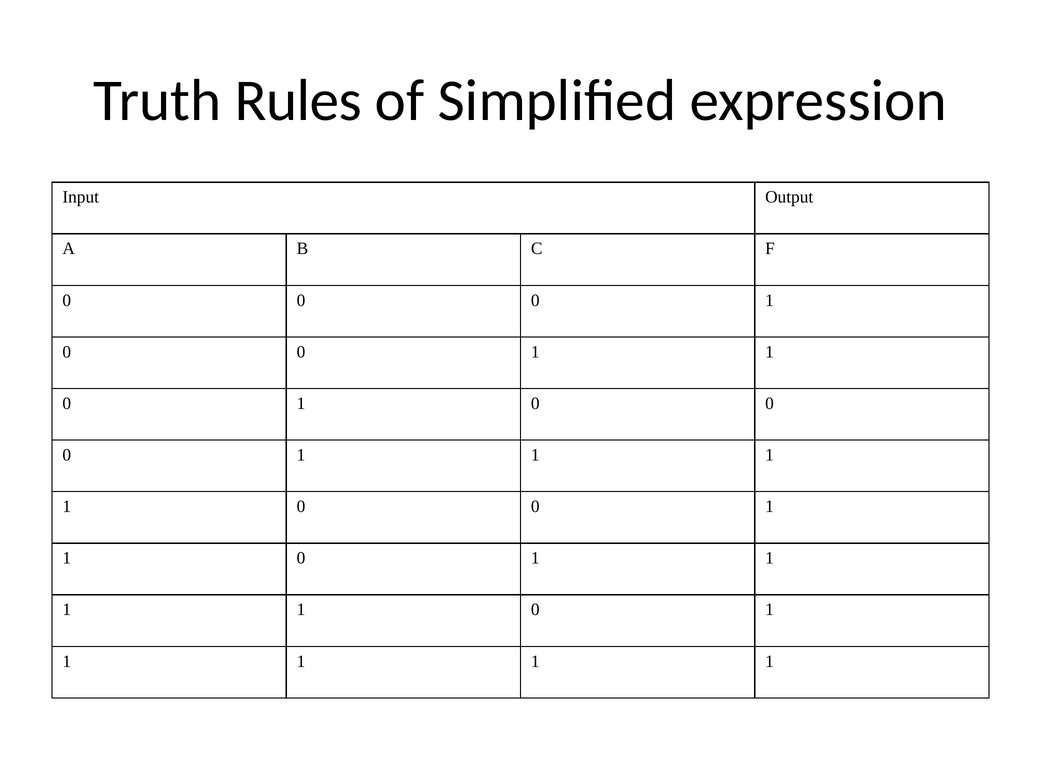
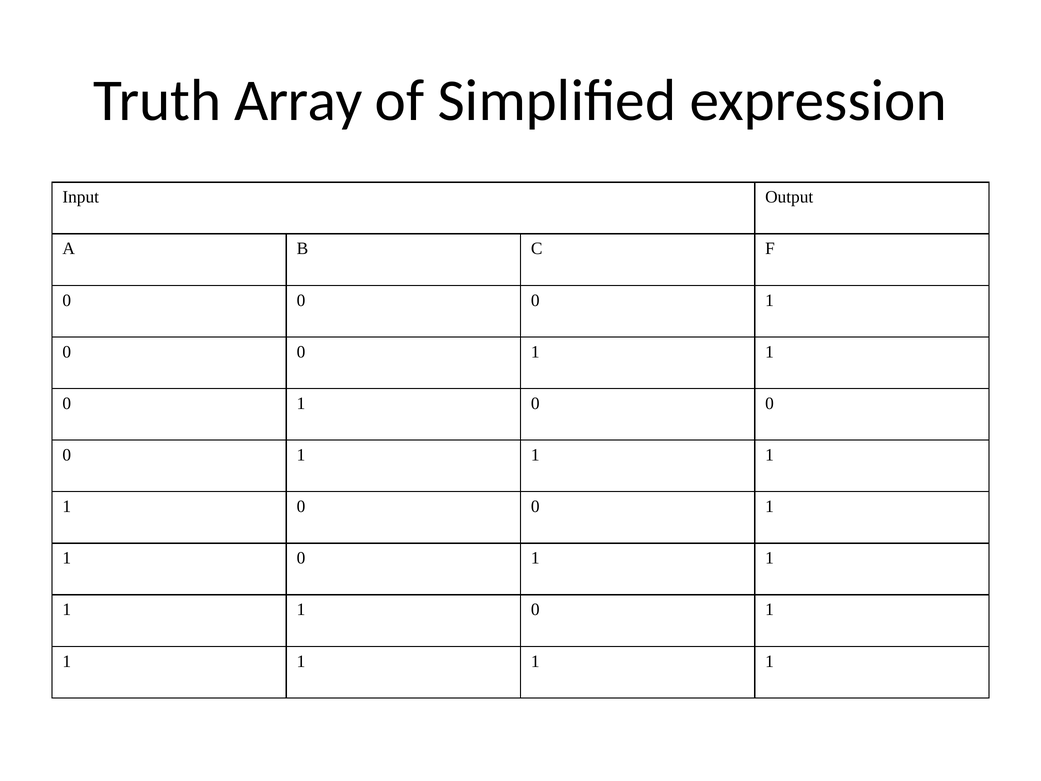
Rules: Rules -> Array
